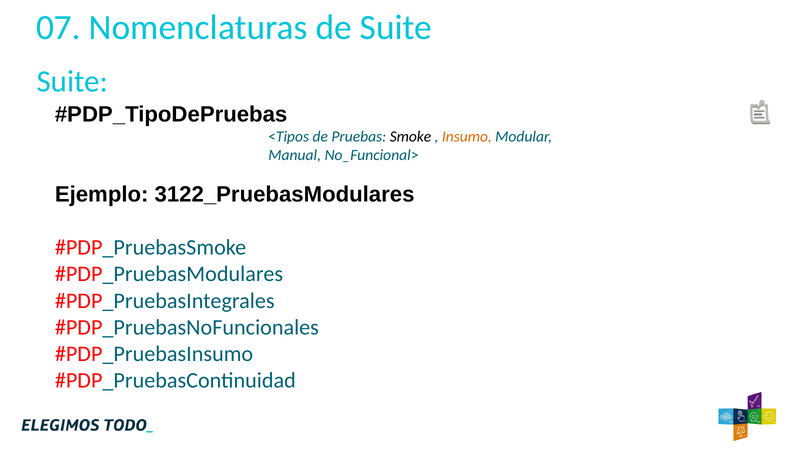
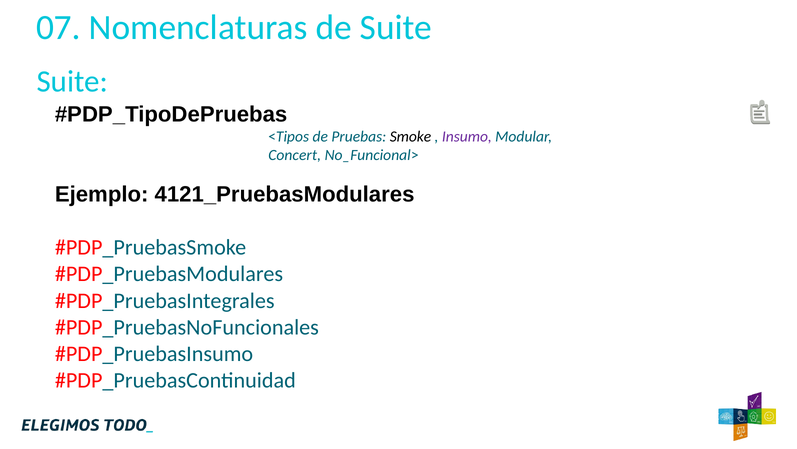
Insumo colour: orange -> purple
Manual: Manual -> Concert
3122_PruebasModulares: 3122_PruebasModulares -> 4121_PruebasModulares
